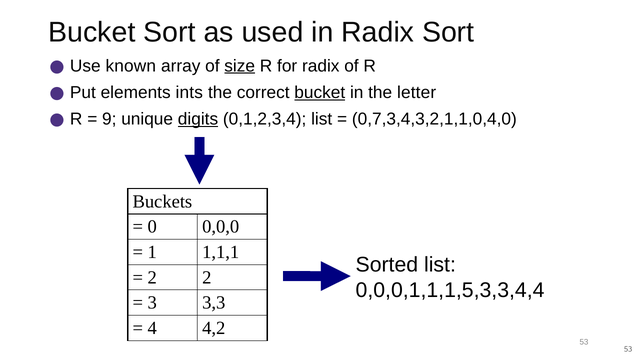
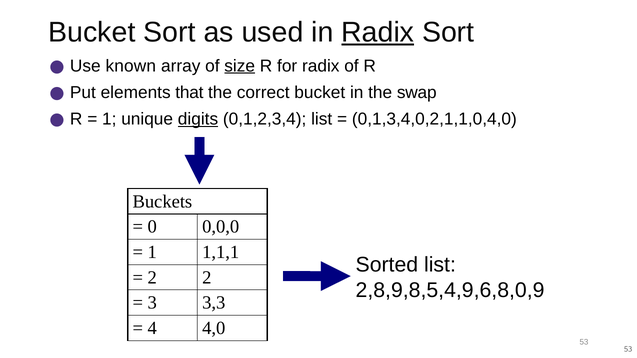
Radix at (378, 32) underline: none -> present
ints: ints -> that
bucket at (320, 92) underline: present -> none
letter: letter -> swap
9 at (109, 119): 9 -> 1
0,7,3,4,3,2,1,1,0,4,0: 0,7,3,4,3,2,1,1,0,4,0 -> 0,1,3,4,0,2,1,1,0,4,0
0,0,0,1,1,1,5,3,3,4,4: 0,0,0,1,1,1,5,3,3,4,4 -> 2,8,9,8,5,4,9,6,8,0,9
4,2: 4,2 -> 4,0
